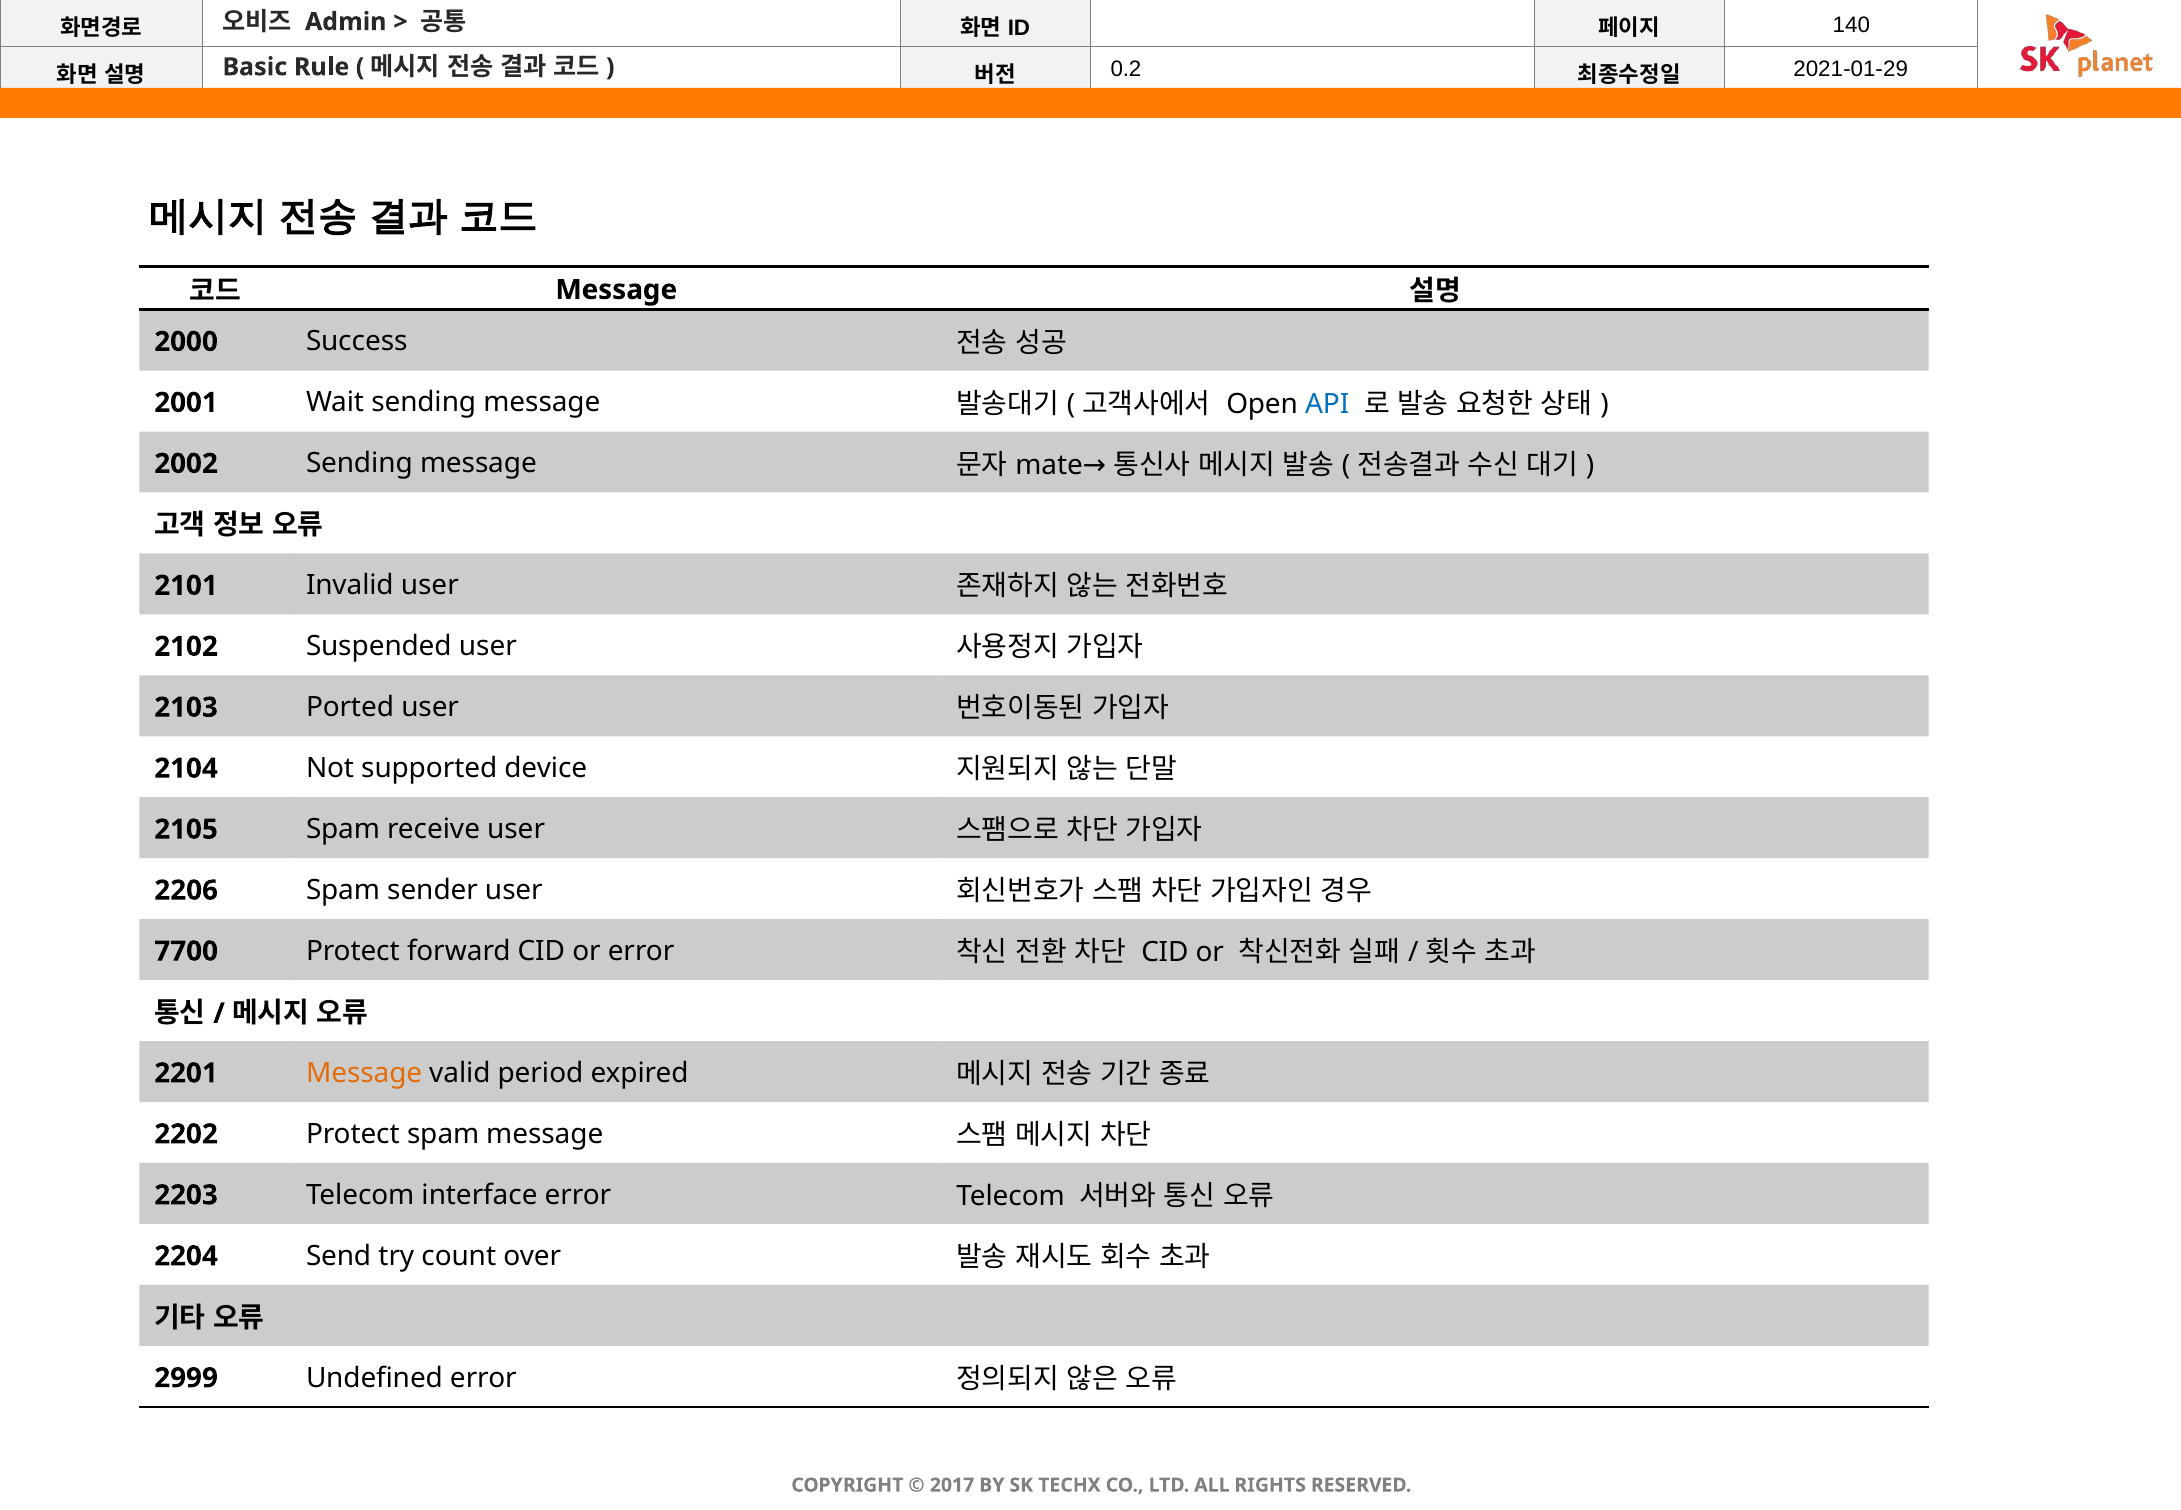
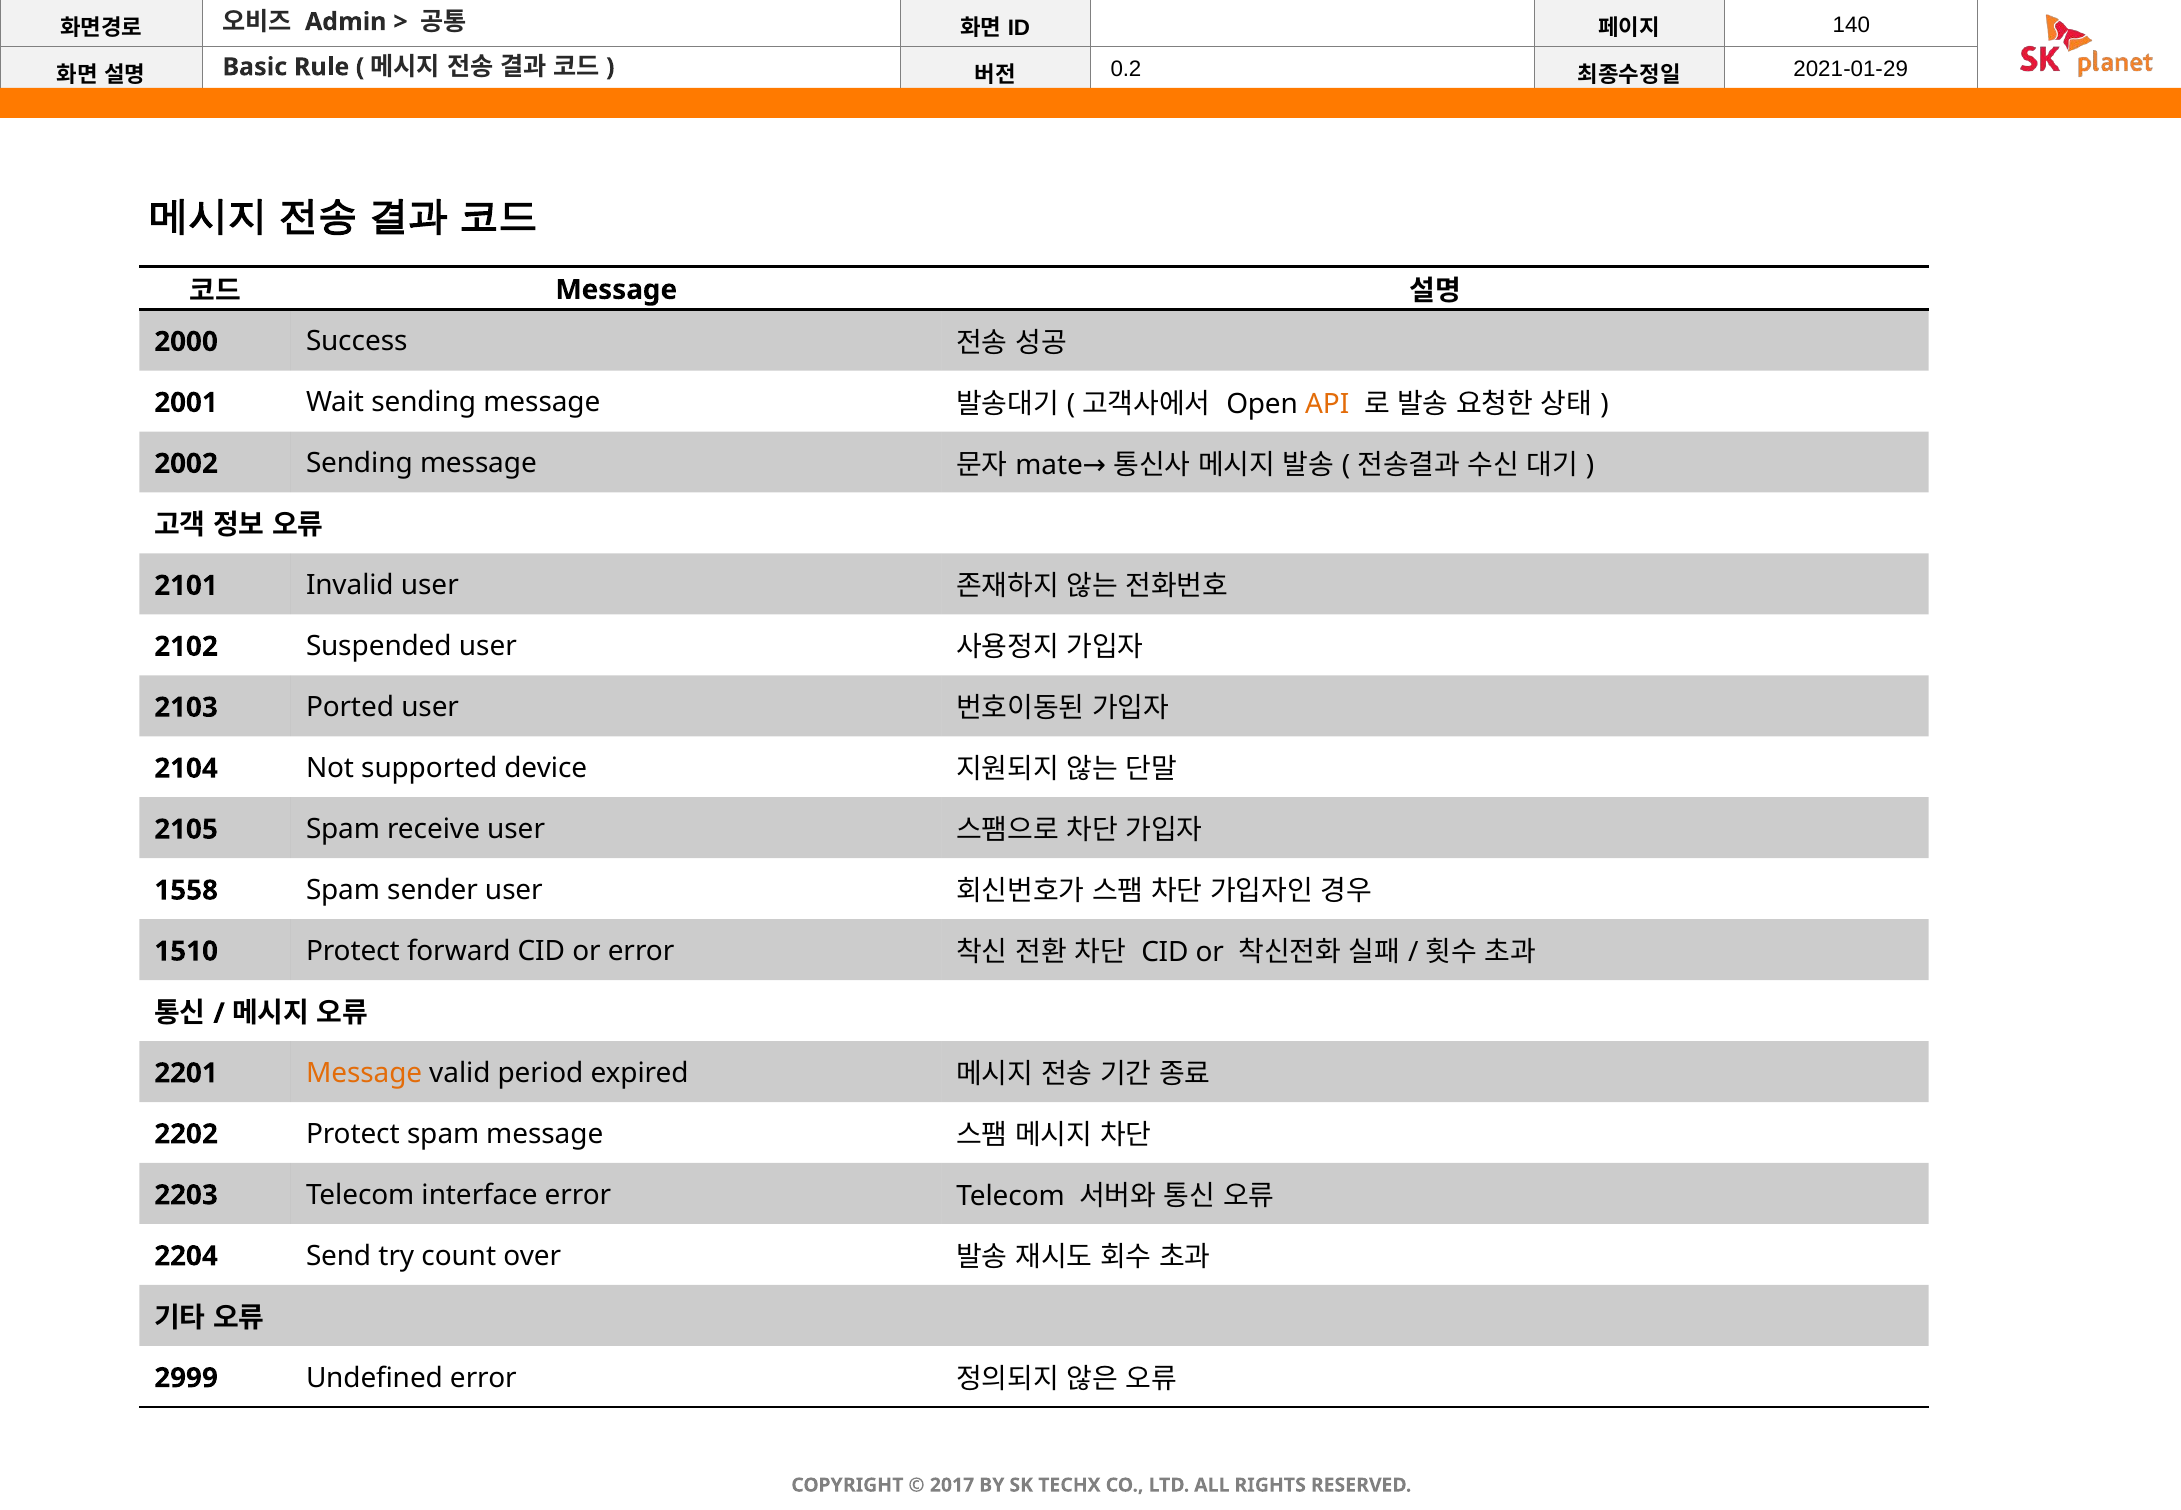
API colour: blue -> orange
2206: 2206 -> 1558
7700: 7700 -> 1510
